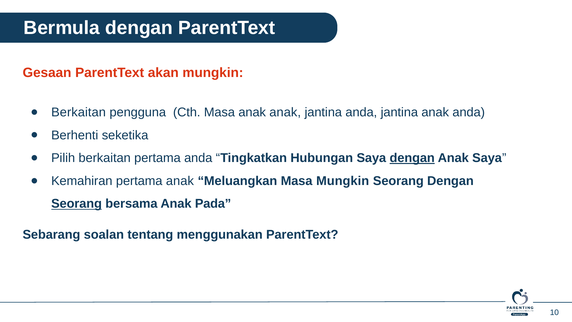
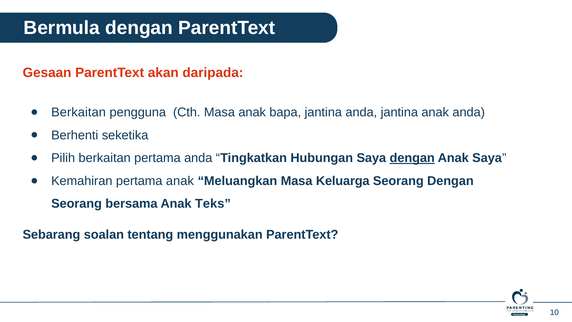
akan mungkin: mungkin -> daripada
anak anak: anak -> bapa
Masa Mungkin: Mungkin -> Keluarga
Seorang at (77, 204) underline: present -> none
Pada: Pada -> Teks
